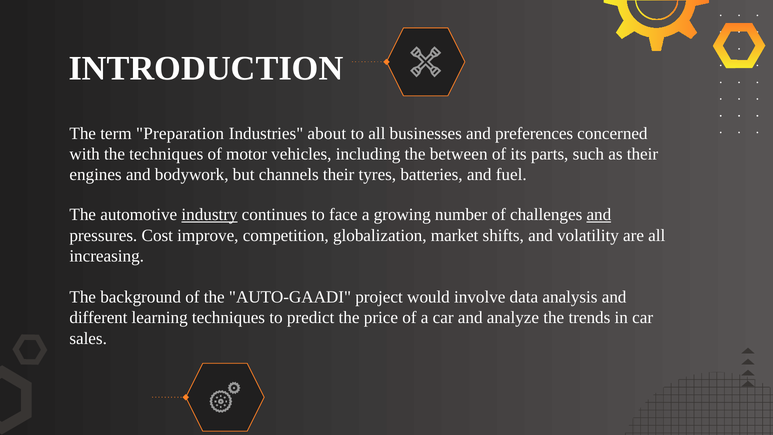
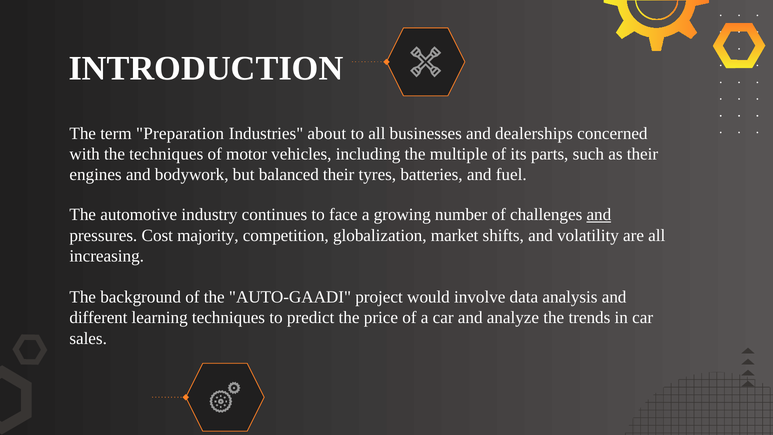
preferences: preferences -> dealerships
between: between -> multiple
channels: channels -> balanced
industry underline: present -> none
improve: improve -> majority
